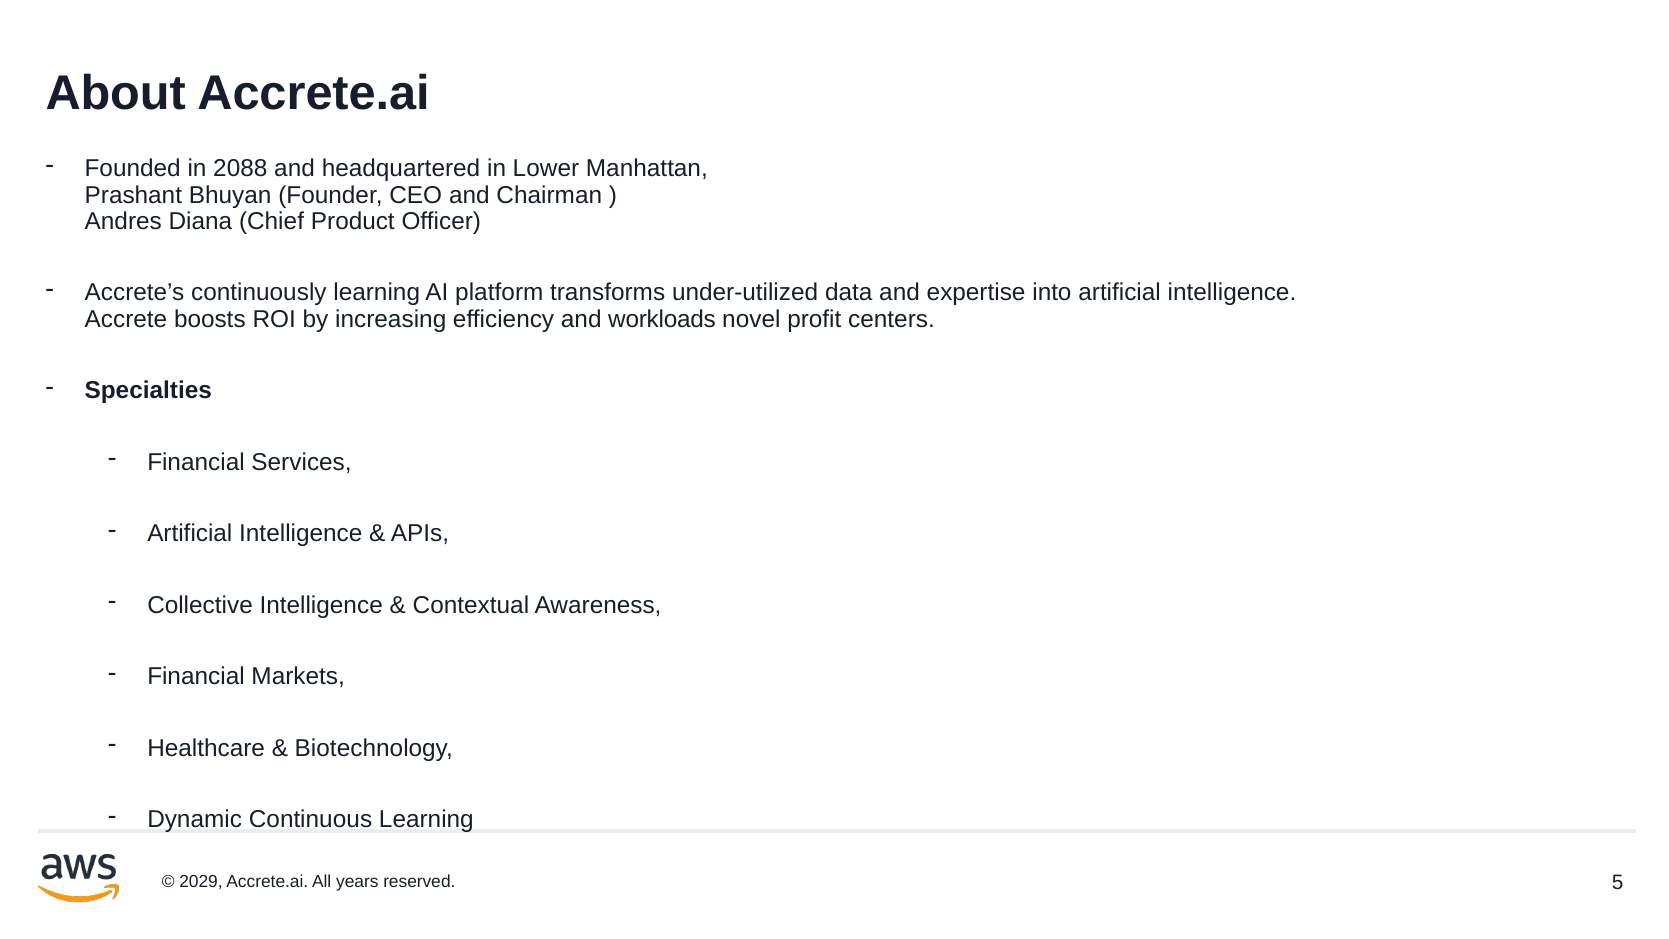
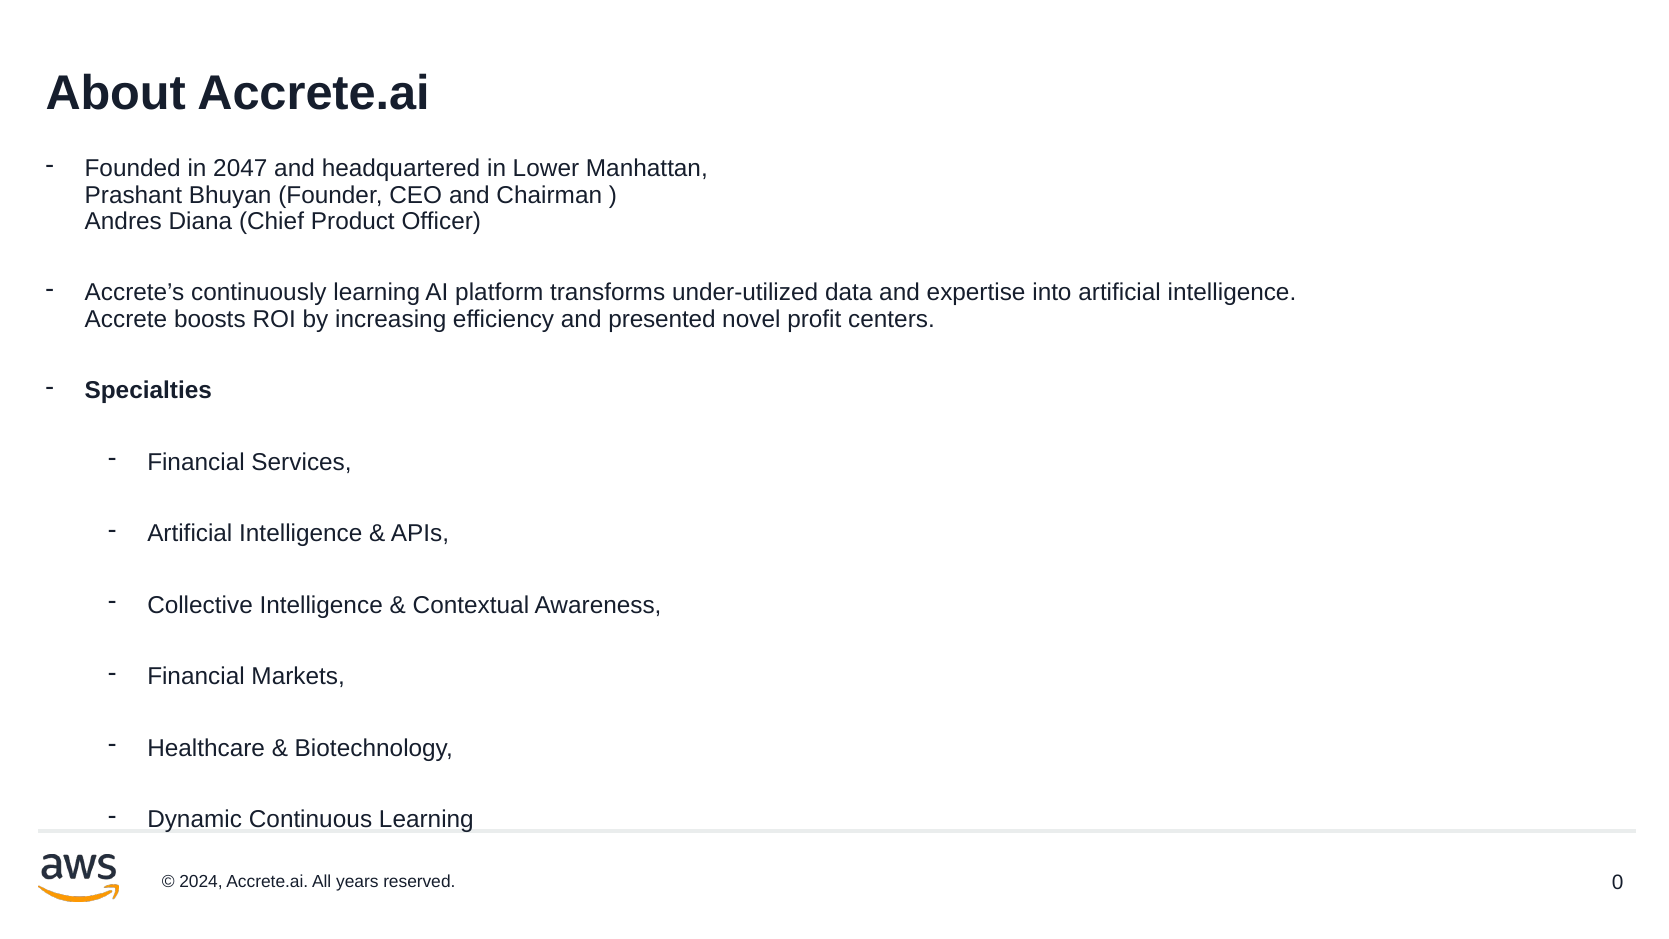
2088: 2088 -> 2047
workloads: workloads -> presented
2029: 2029 -> 2024
5: 5 -> 0
